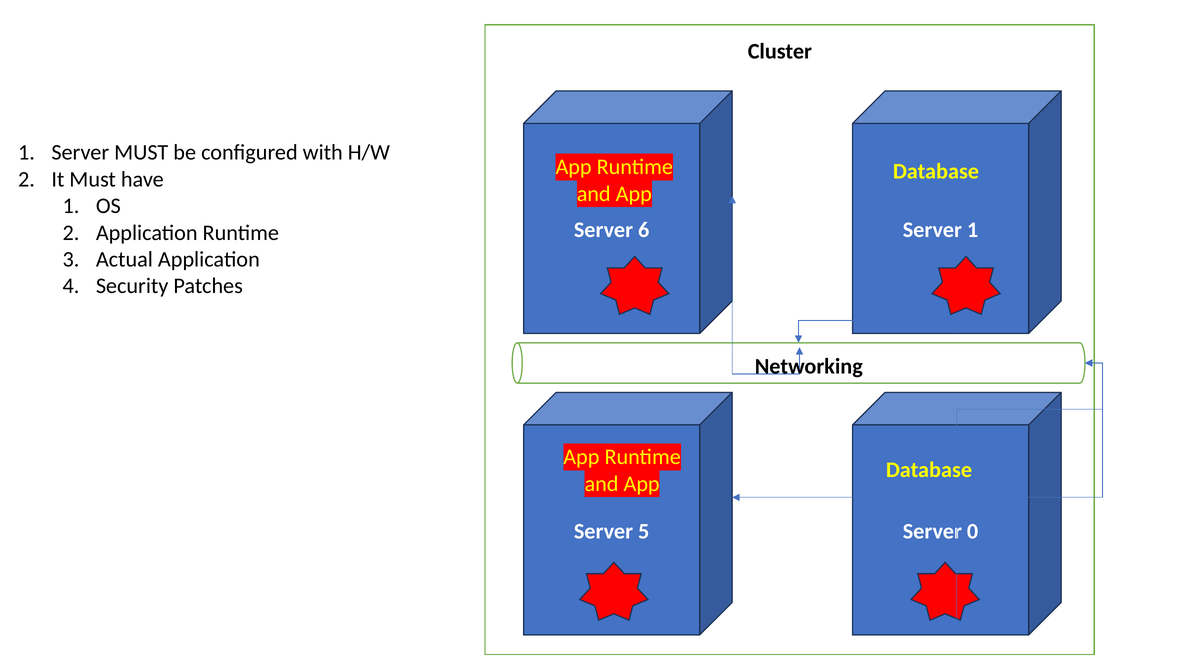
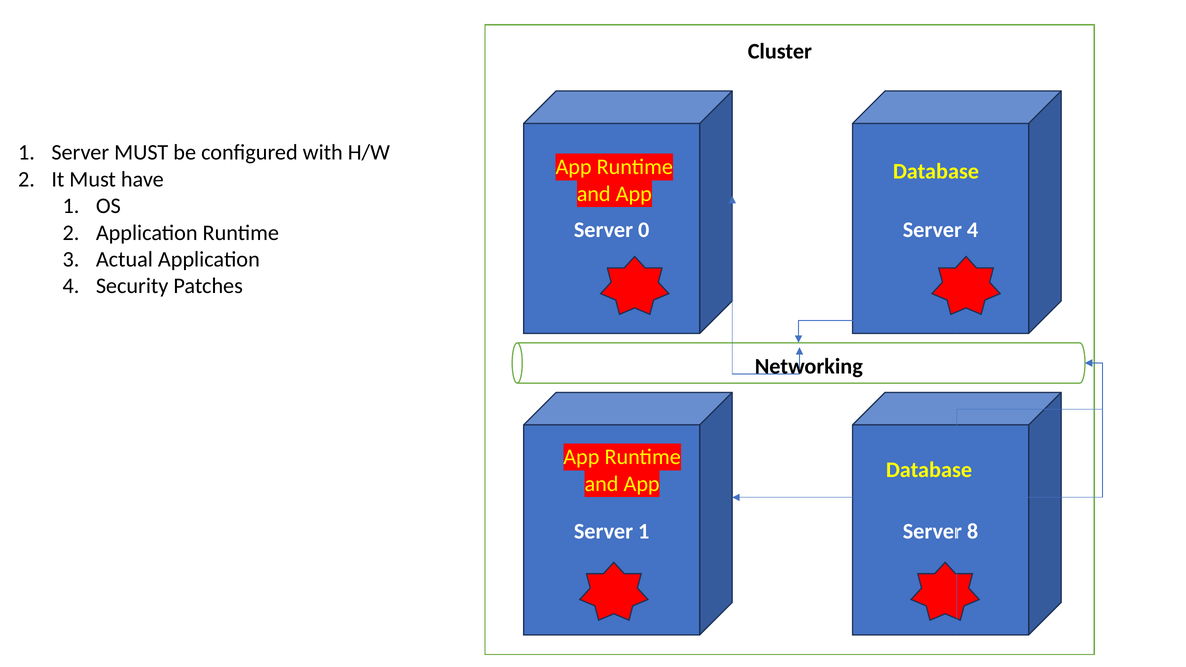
6: 6 -> 0
Server 1: 1 -> 4
Server 5: 5 -> 1
0: 0 -> 8
